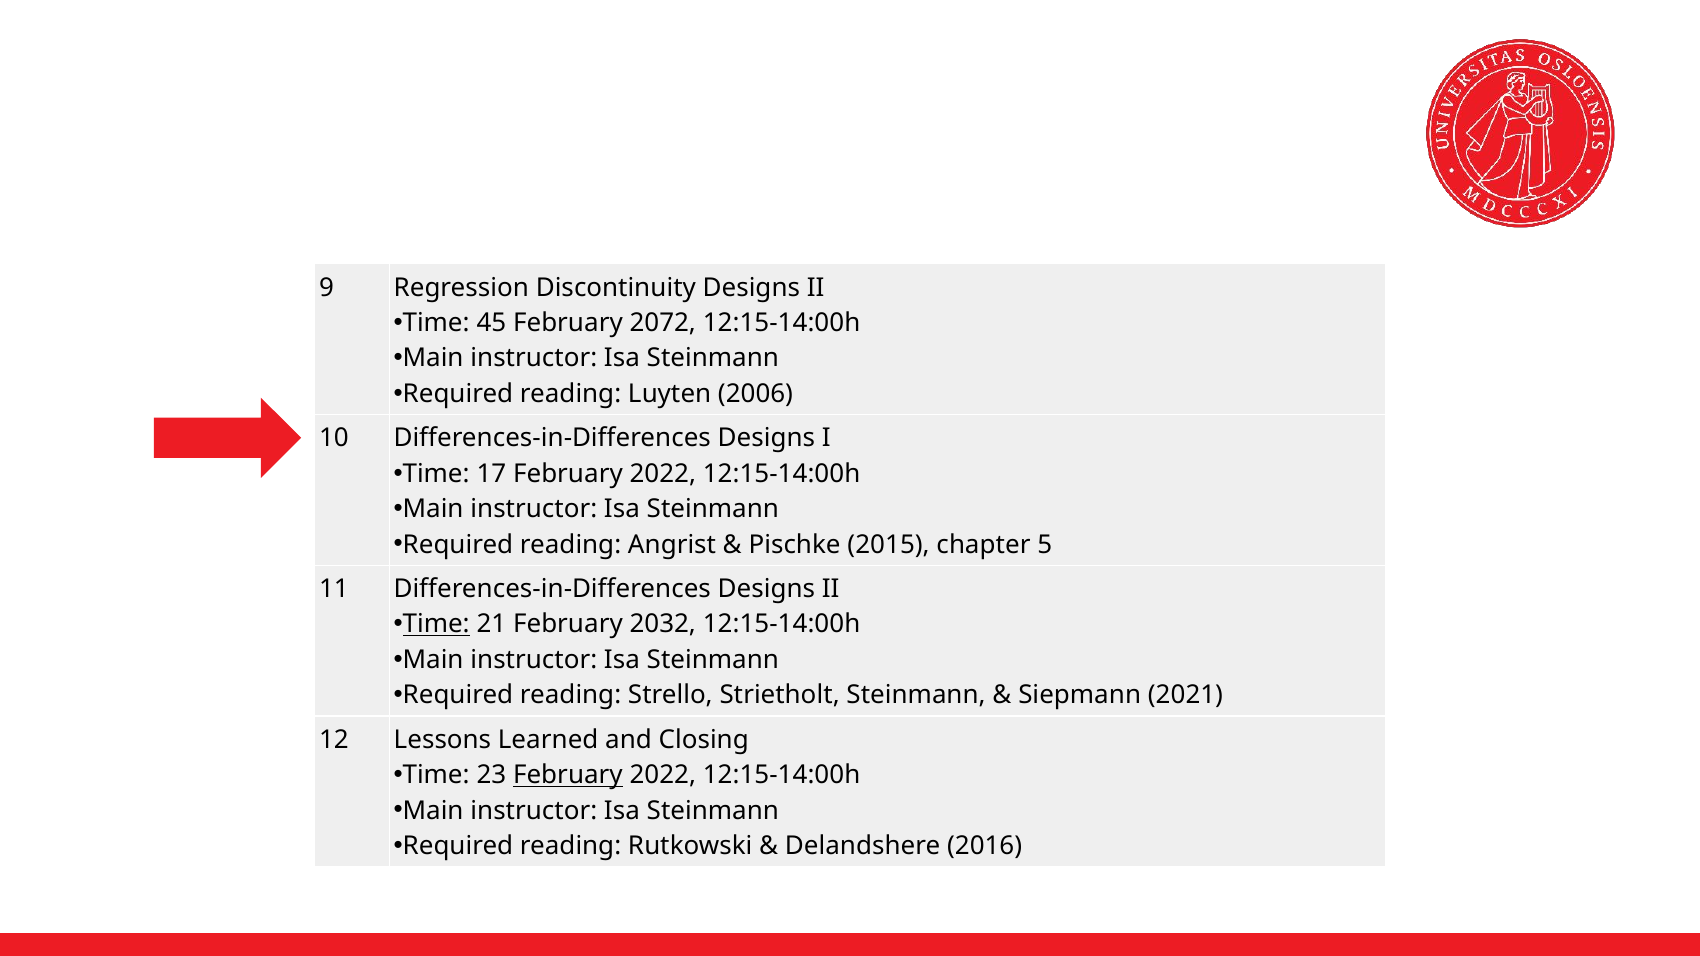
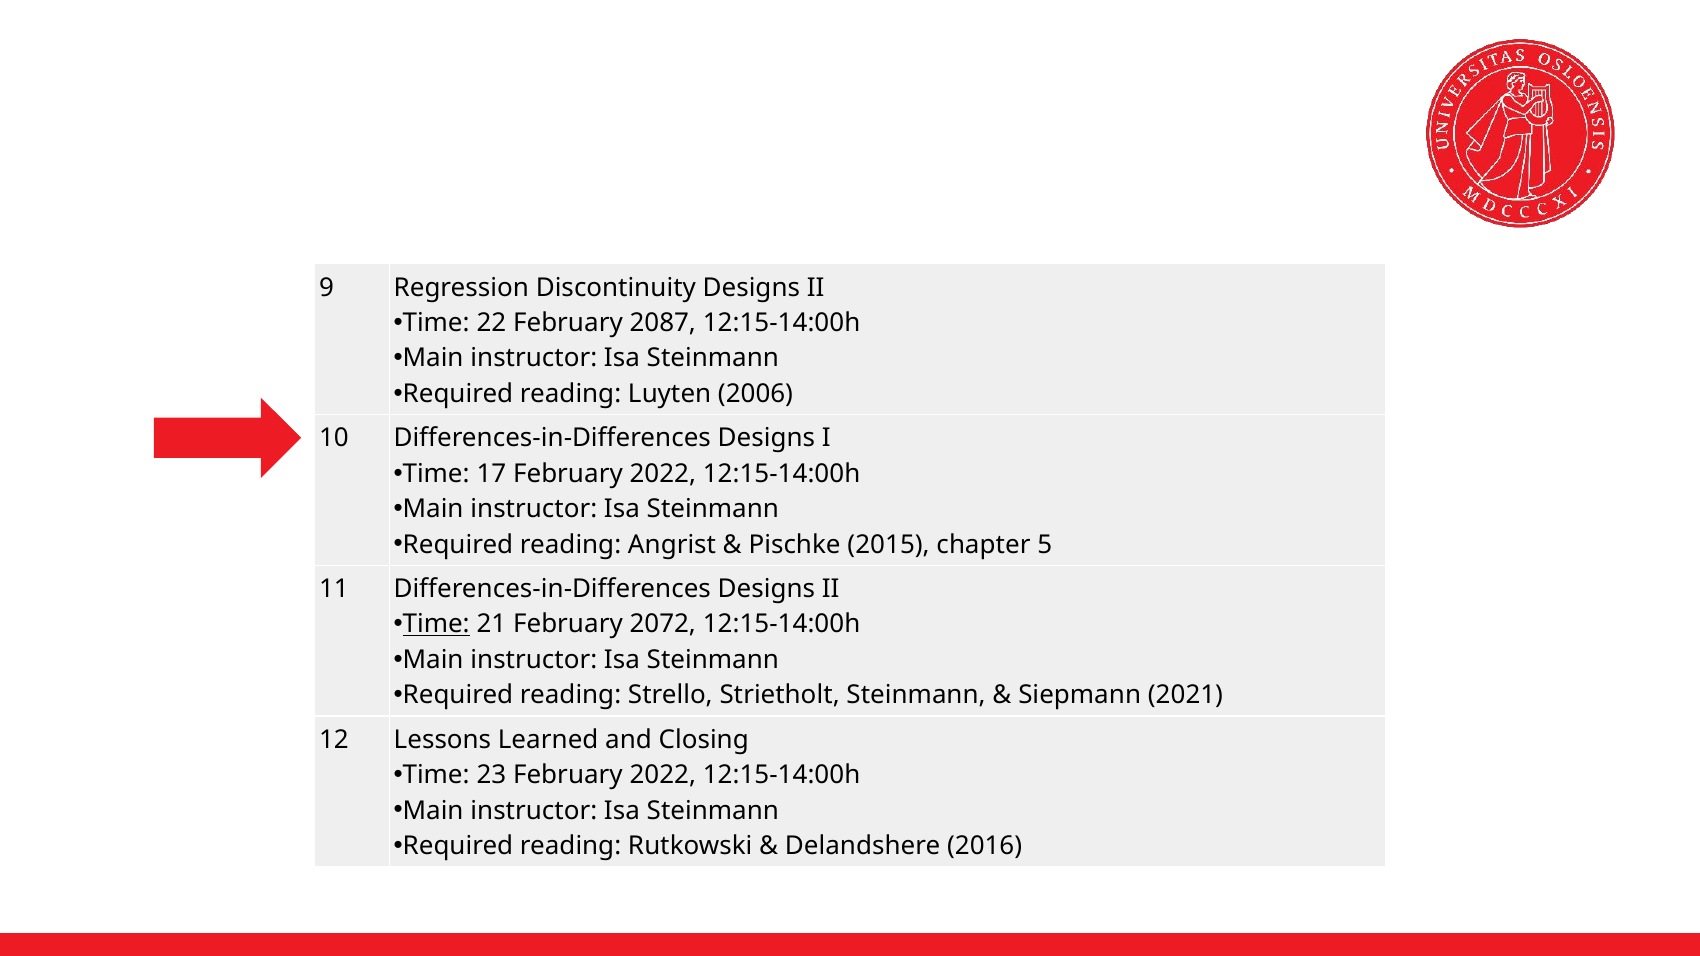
45: 45 -> 22
2072: 2072 -> 2087
2032: 2032 -> 2072
February at (568, 775) underline: present -> none
